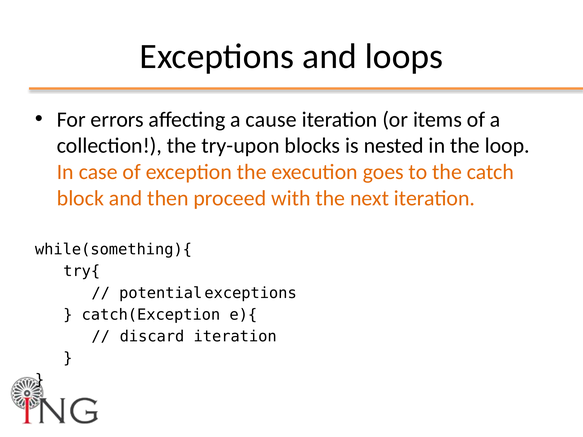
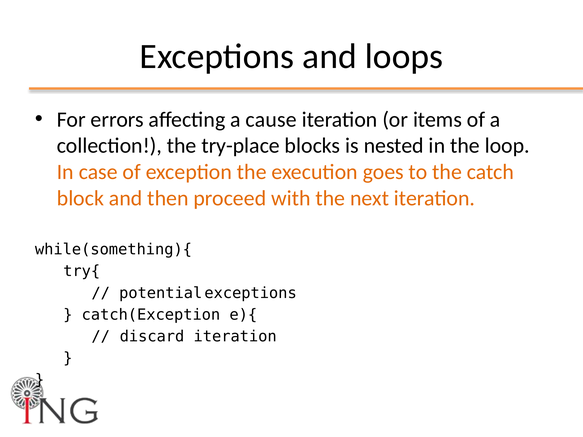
try-upon: try-upon -> try-place
